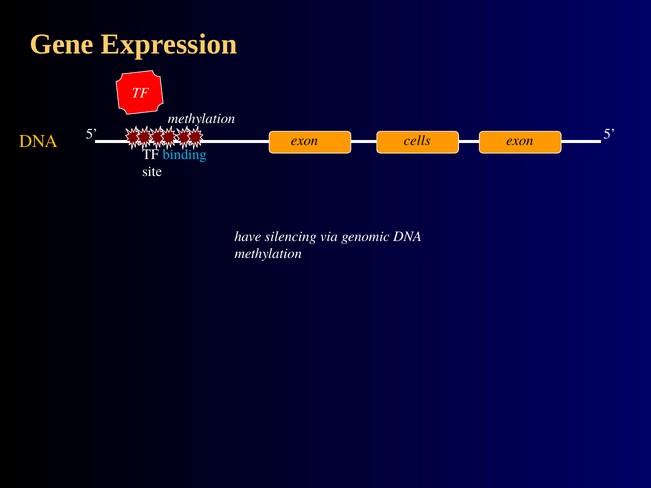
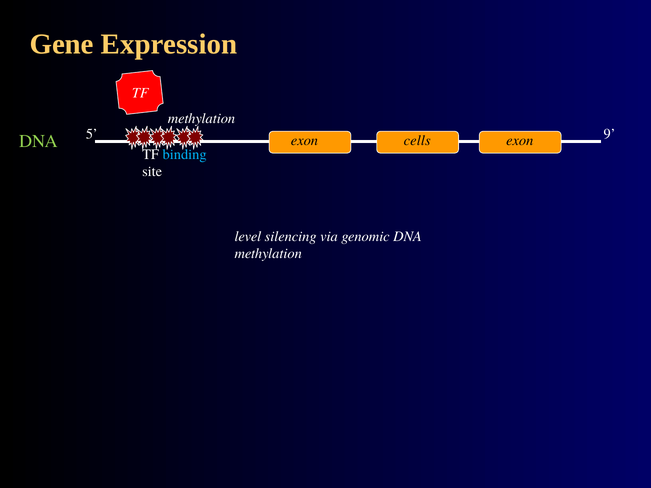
5 5: 5 -> 9
DNA at (39, 142) colour: yellow -> light green
have: have -> level
